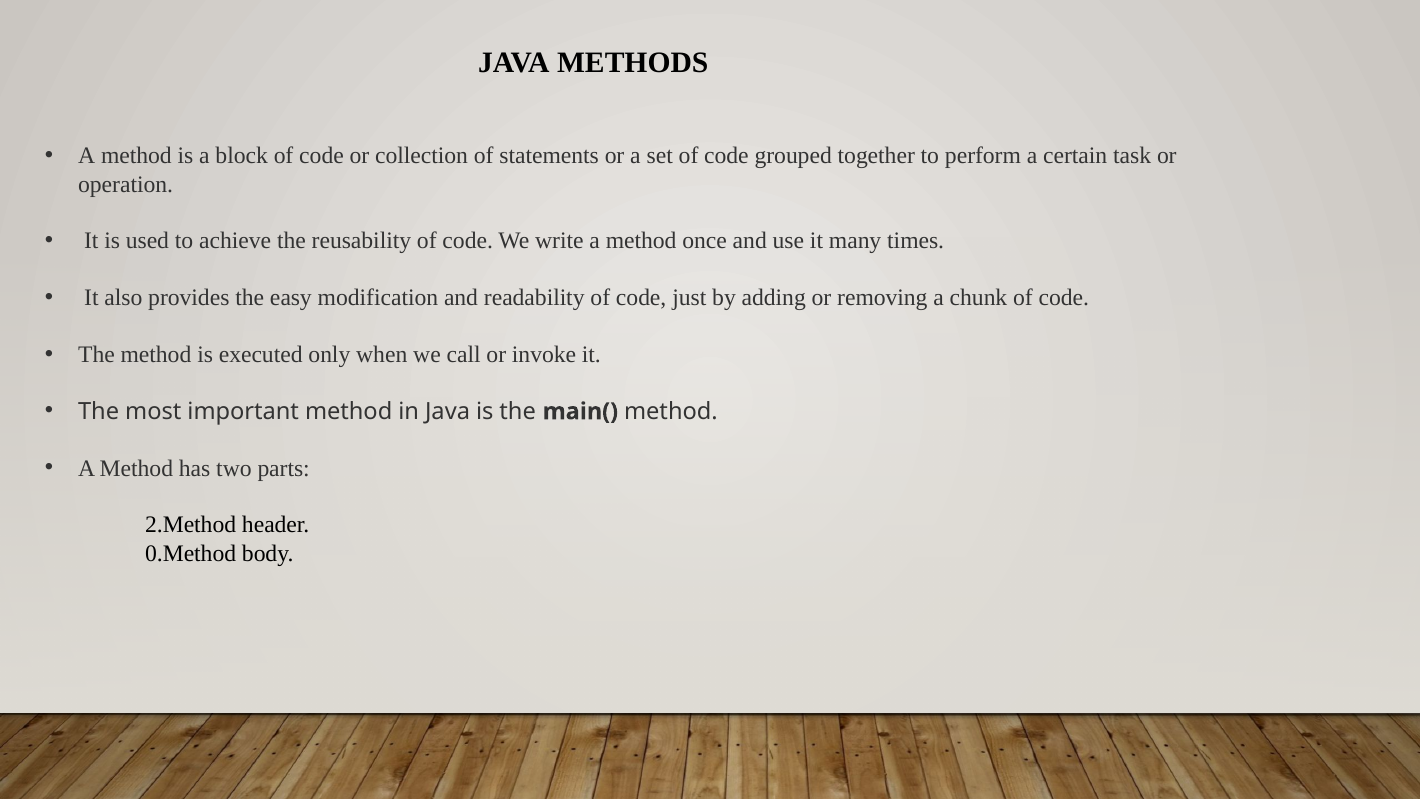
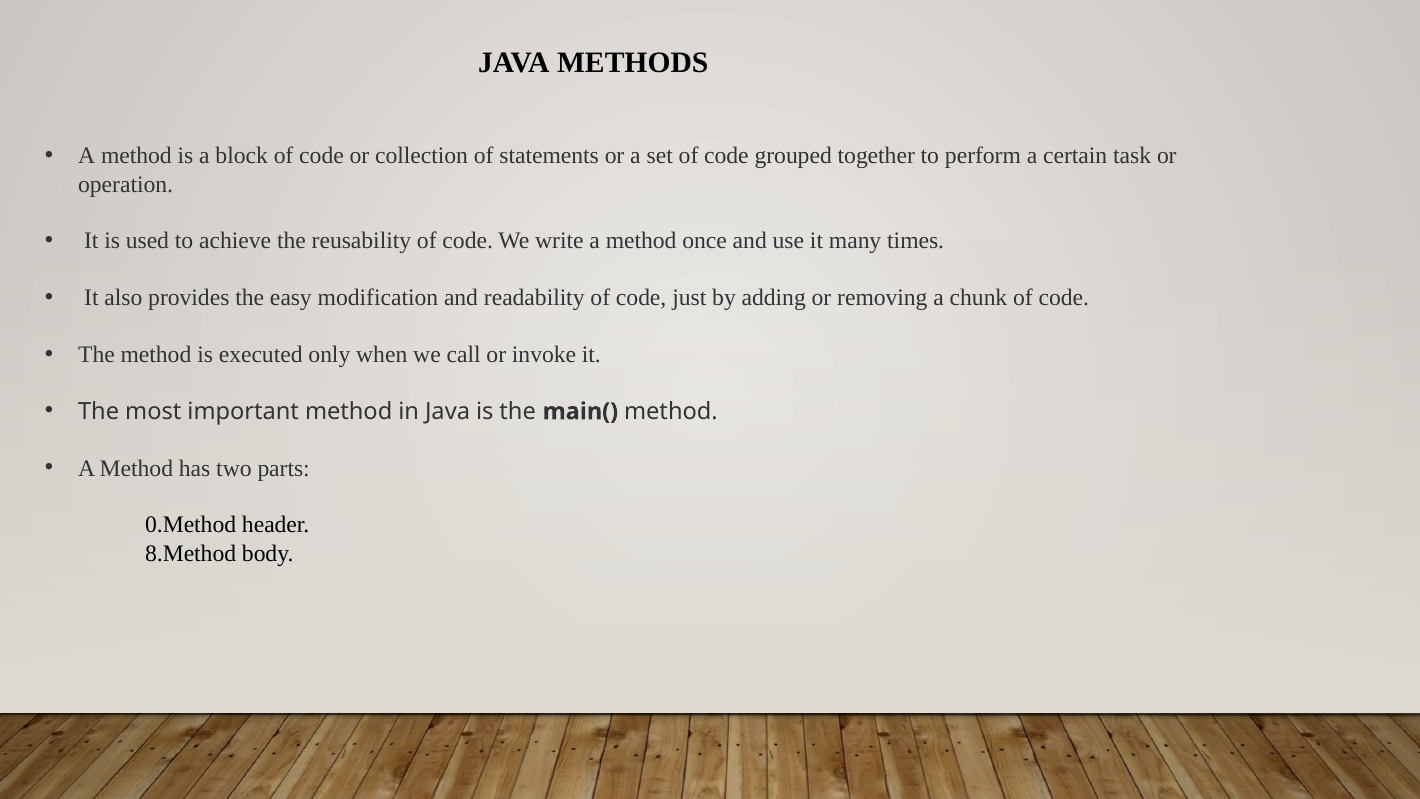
2.Method: 2.Method -> 0.Method
0.Method: 0.Method -> 8.Method
